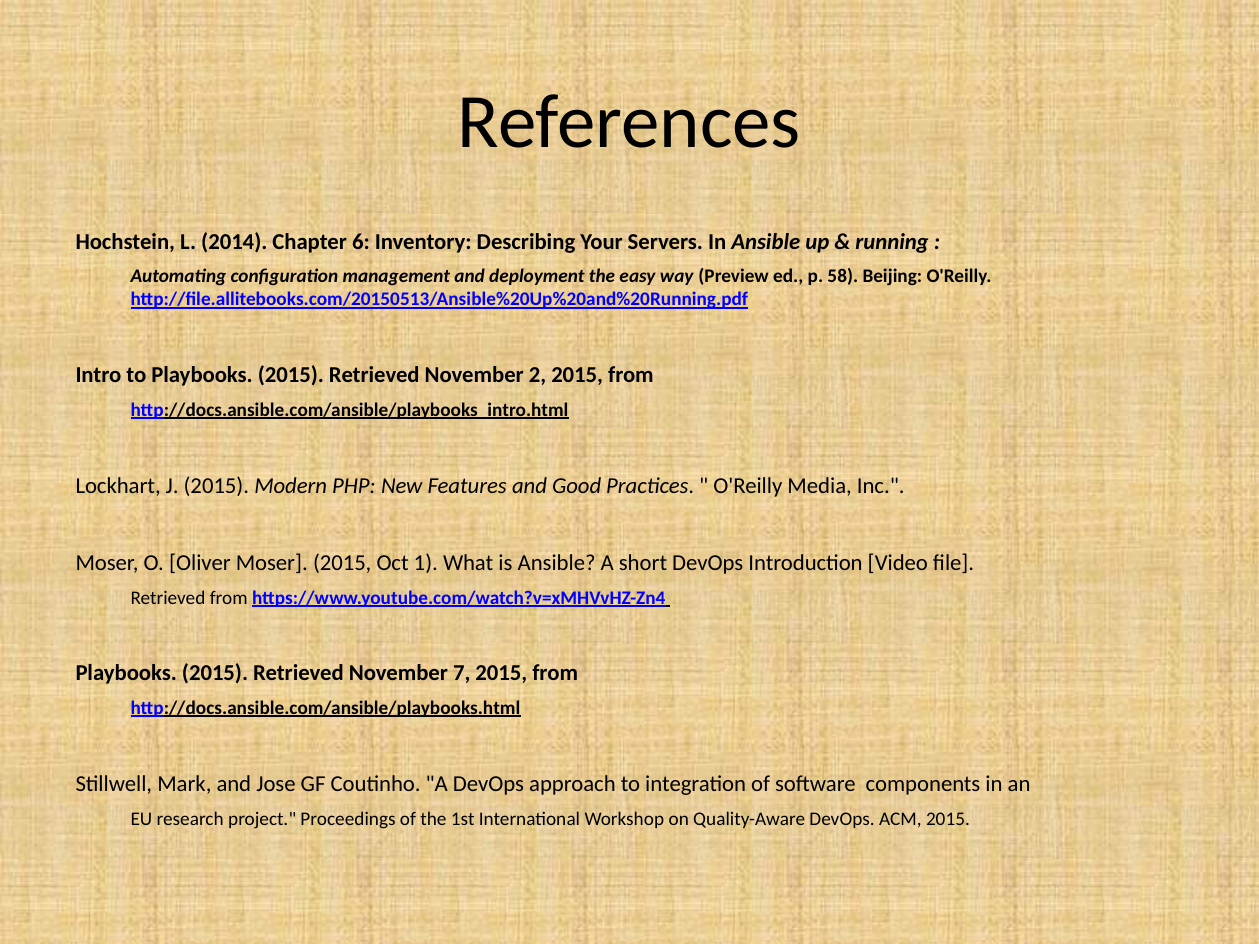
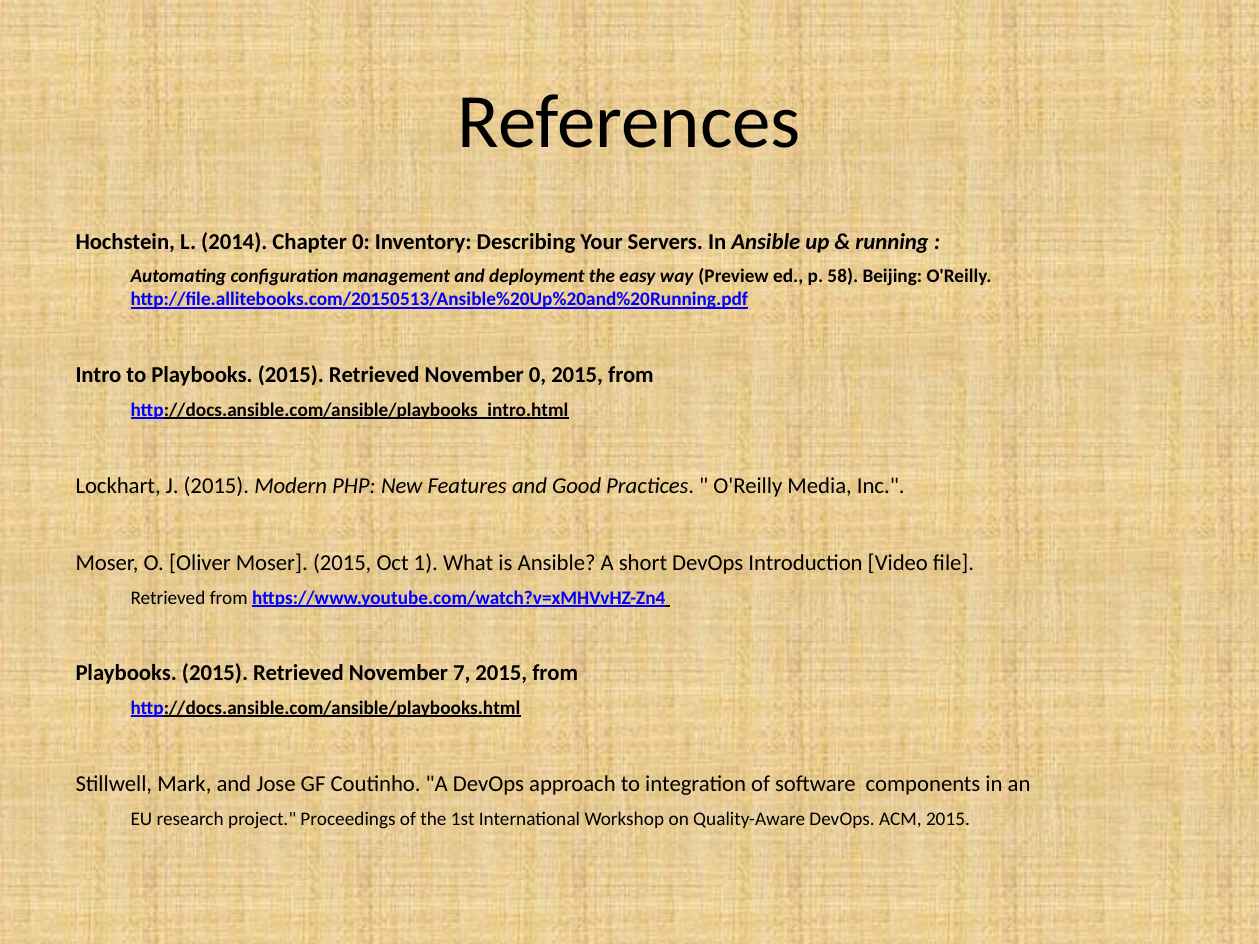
Chapter 6: 6 -> 0
November 2: 2 -> 0
